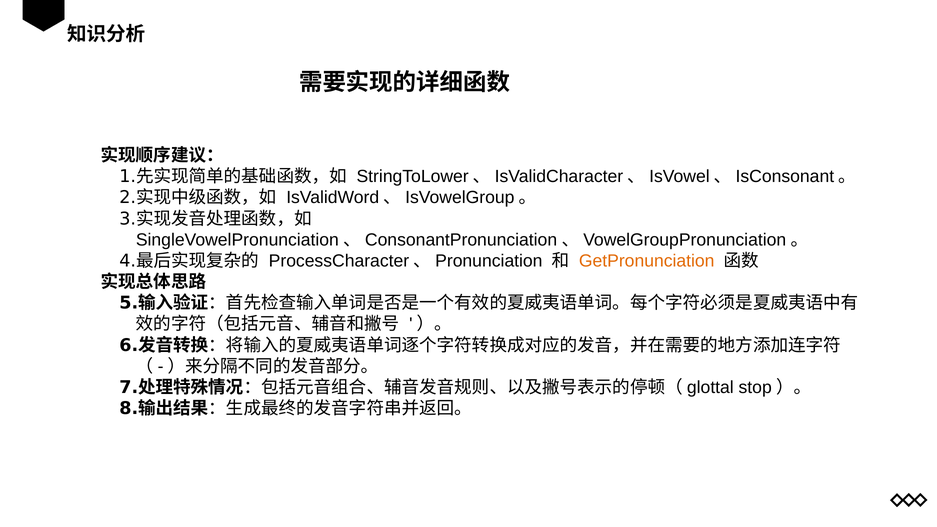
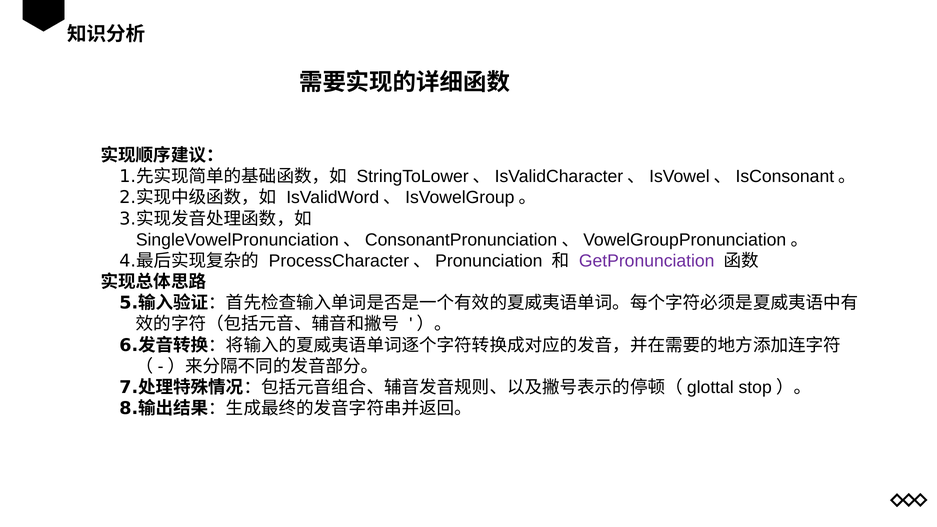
GetPronunciation colour: orange -> purple
